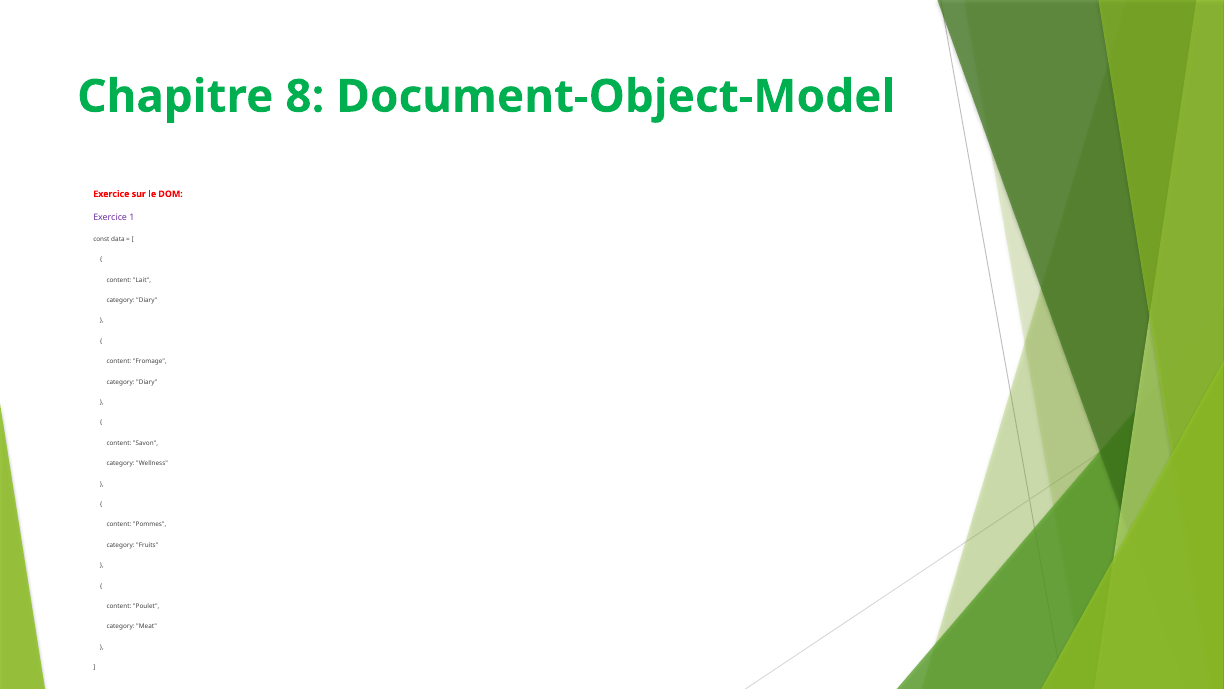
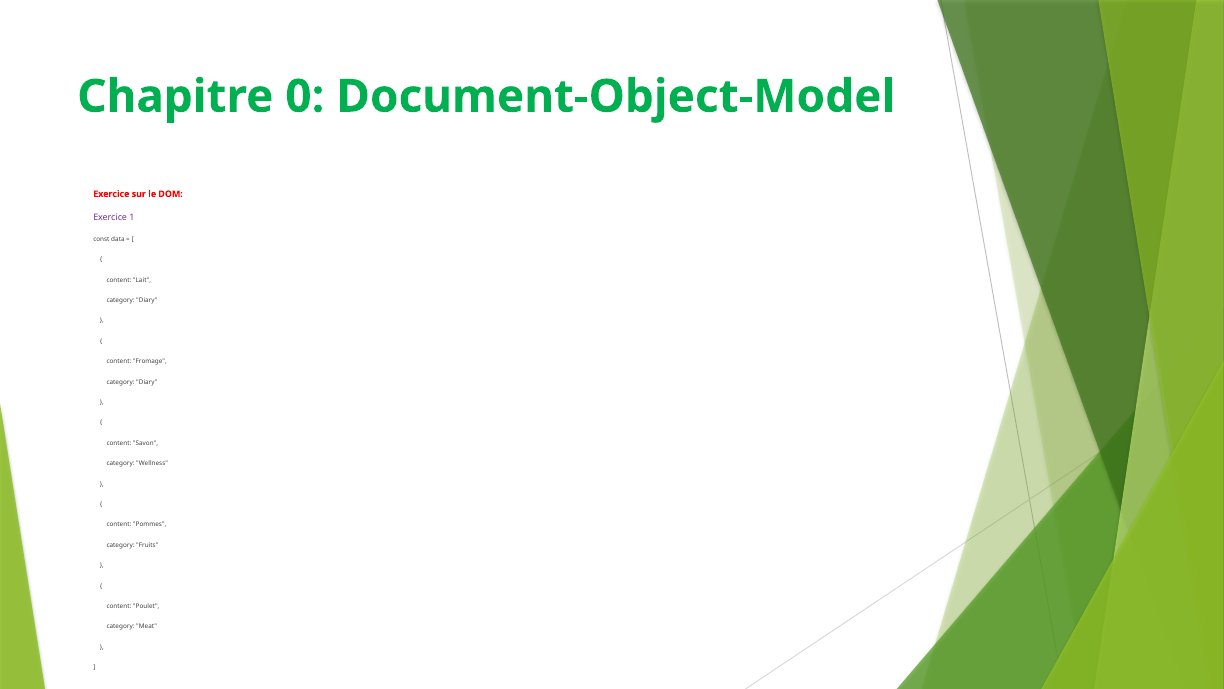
8: 8 -> 0
